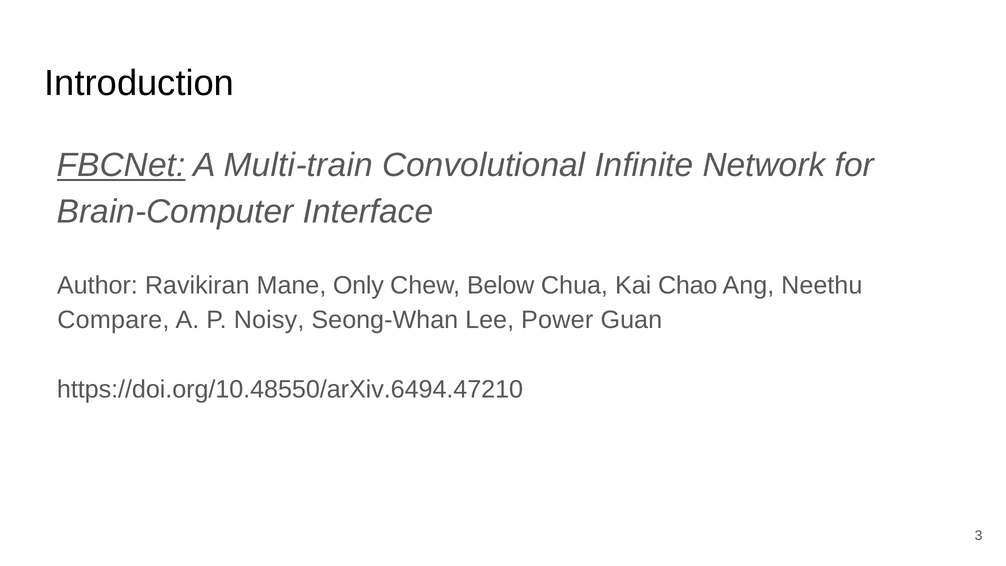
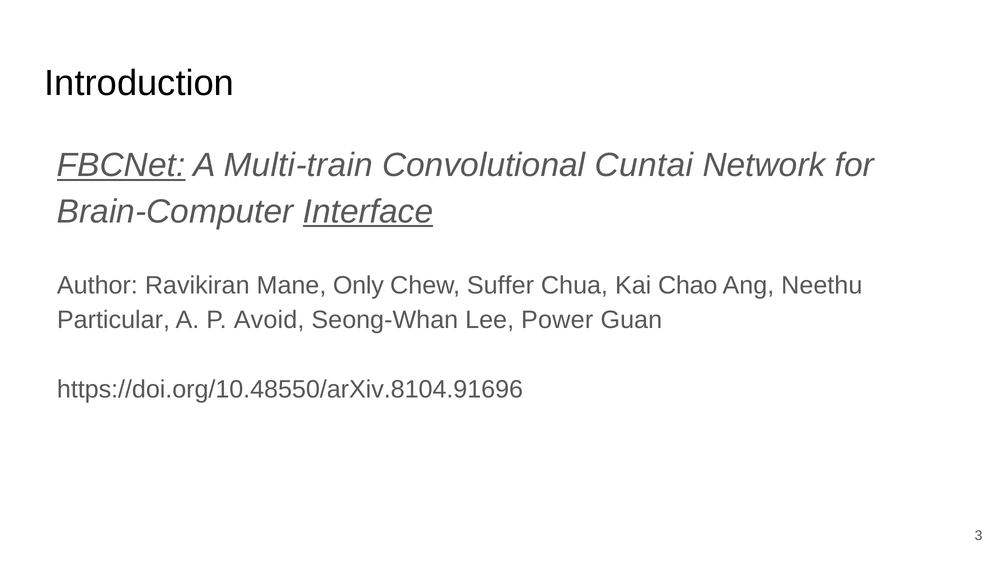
Infinite: Infinite -> Cuntai
Interface underline: none -> present
Below: Below -> Suffer
Compare: Compare -> Particular
Noisy: Noisy -> Avoid
https://doi.org/10.48550/arXiv.6494.47210: https://doi.org/10.48550/arXiv.6494.47210 -> https://doi.org/10.48550/arXiv.8104.91696
